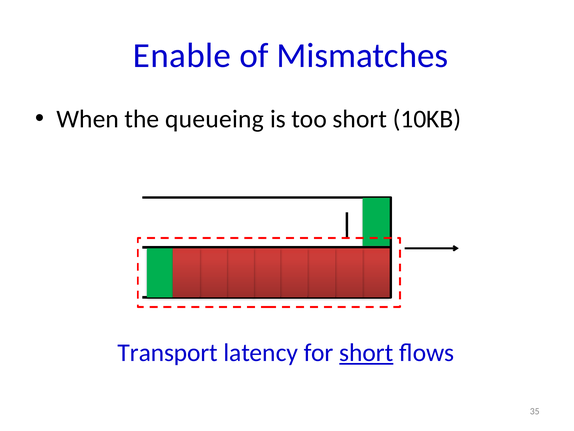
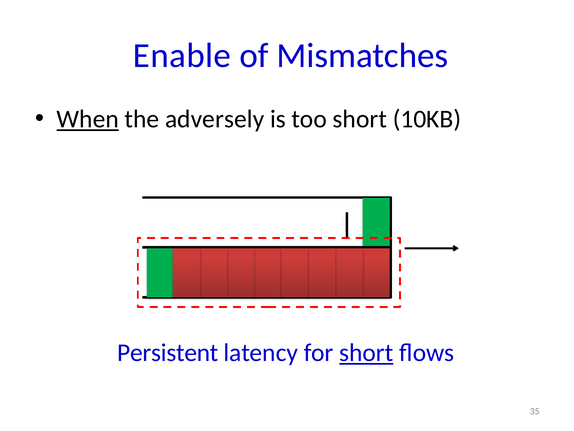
When underline: none -> present
queueing: queueing -> adversely
Transport: Transport -> Persistent
